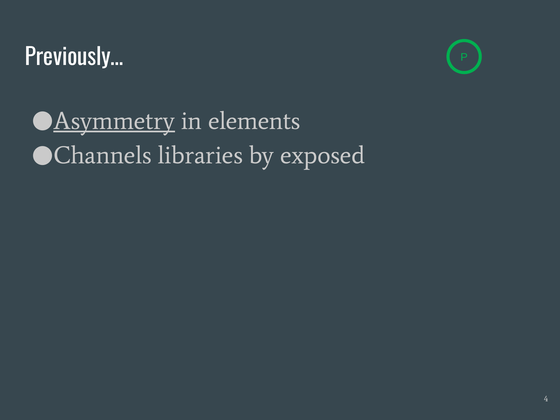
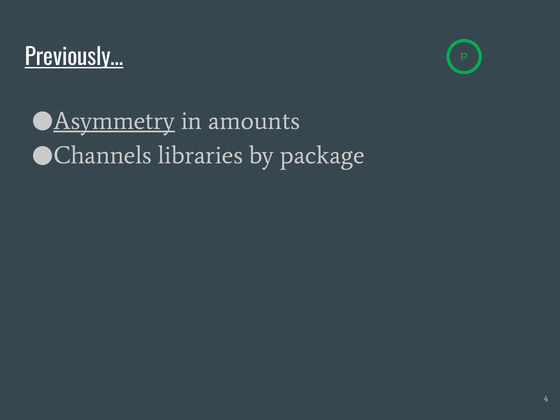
Previously… underline: none -> present
elements: elements -> amounts
exposed: exposed -> package
